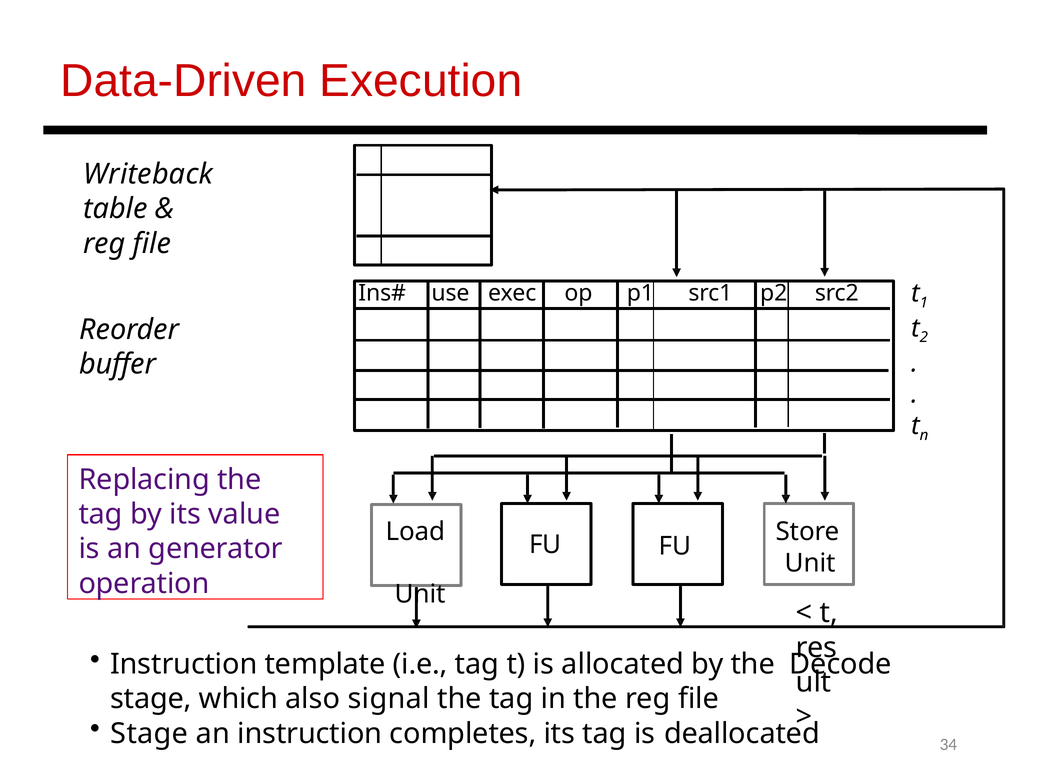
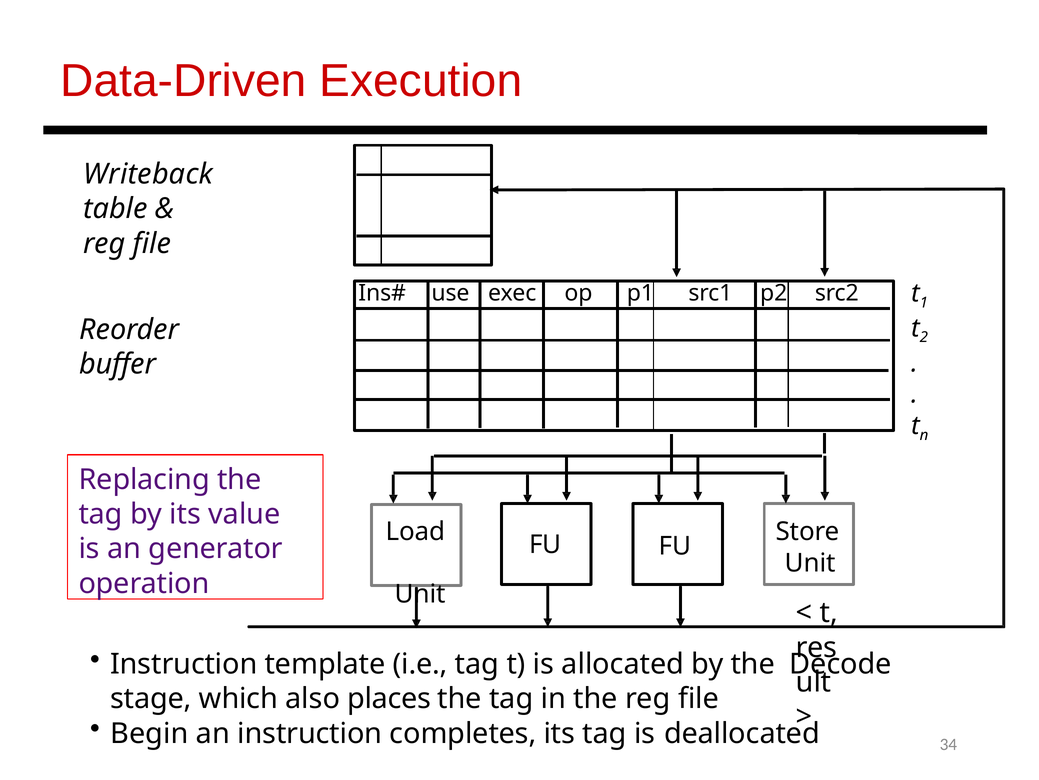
signal: signal -> places
Stage at (149, 733): Stage -> Begin
